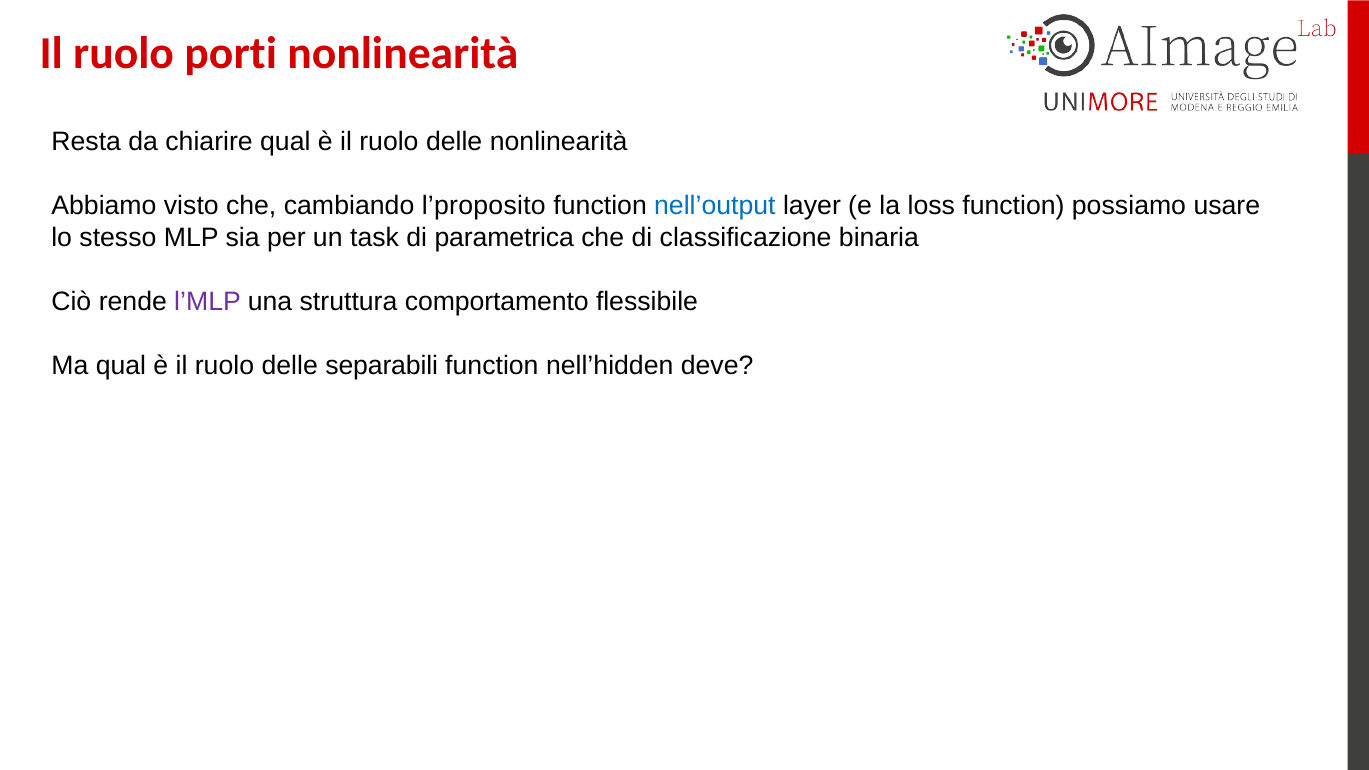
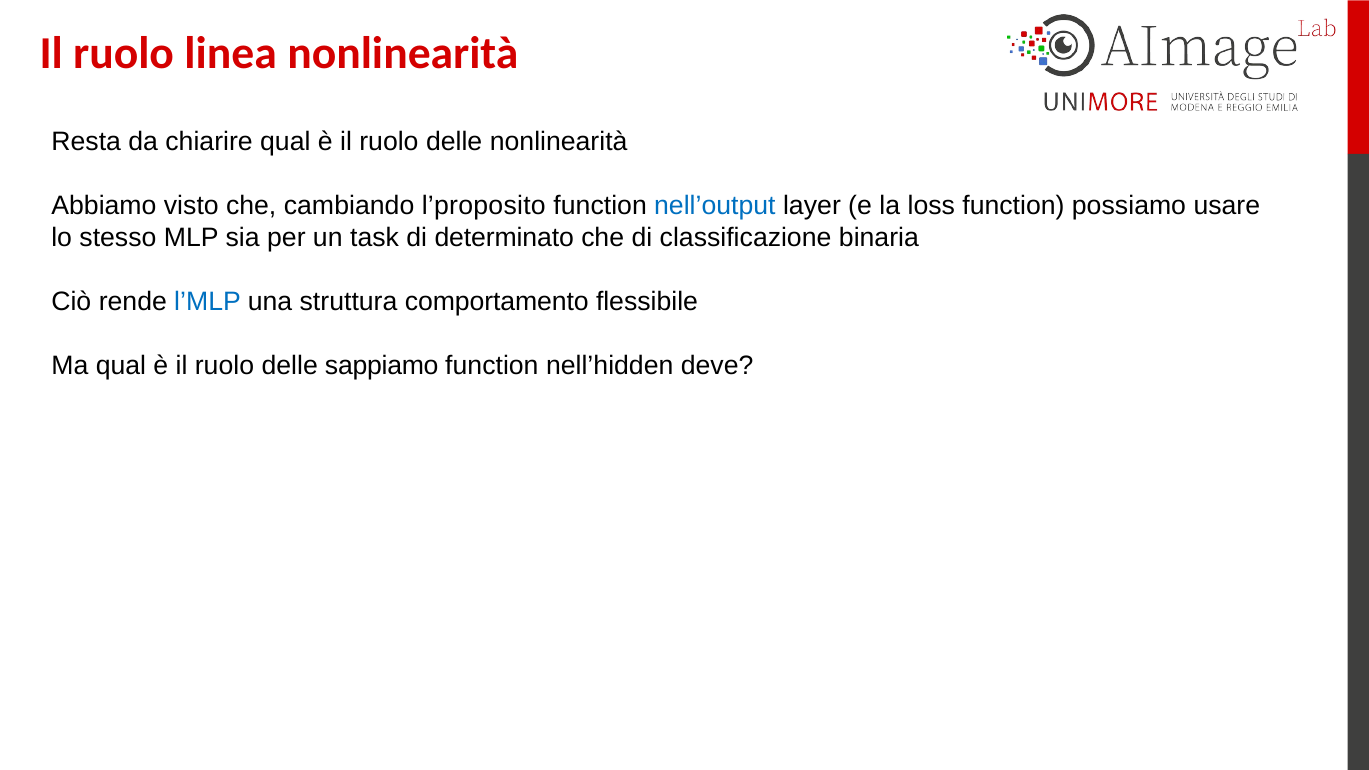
porti: porti -> linea
parametrica: parametrica -> determinato
l’MLP colour: purple -> blue
separabili: separabili -> sappiamo
